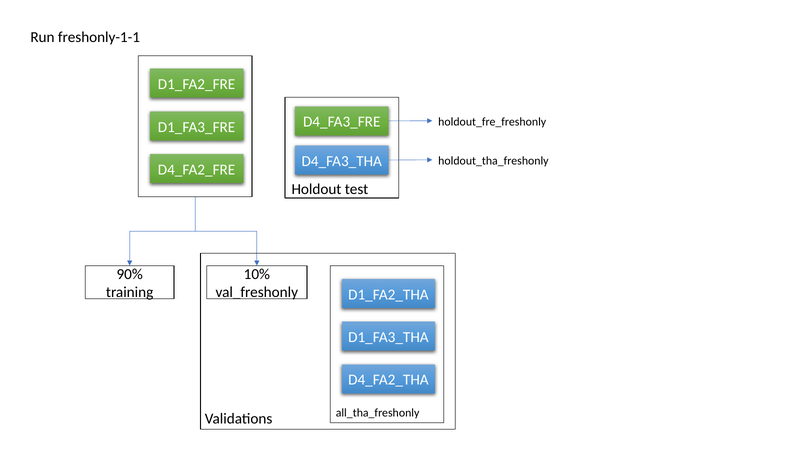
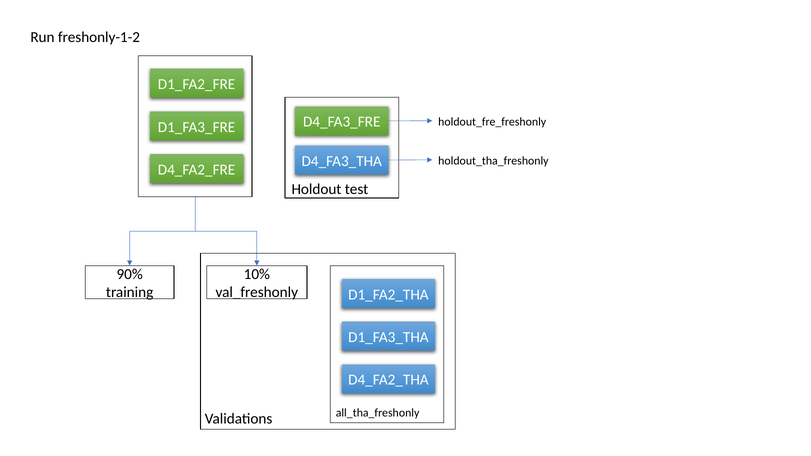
freshonly-1-1: freshonly-1-1 -> freshonly-1-2
